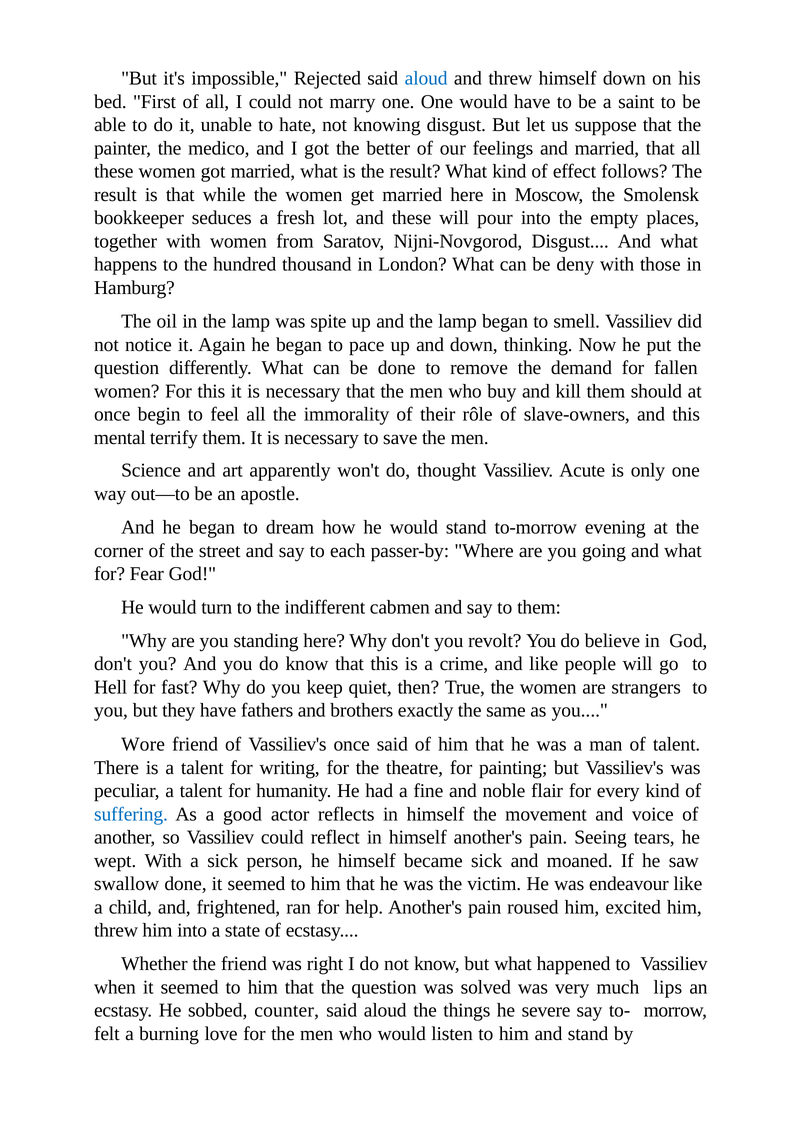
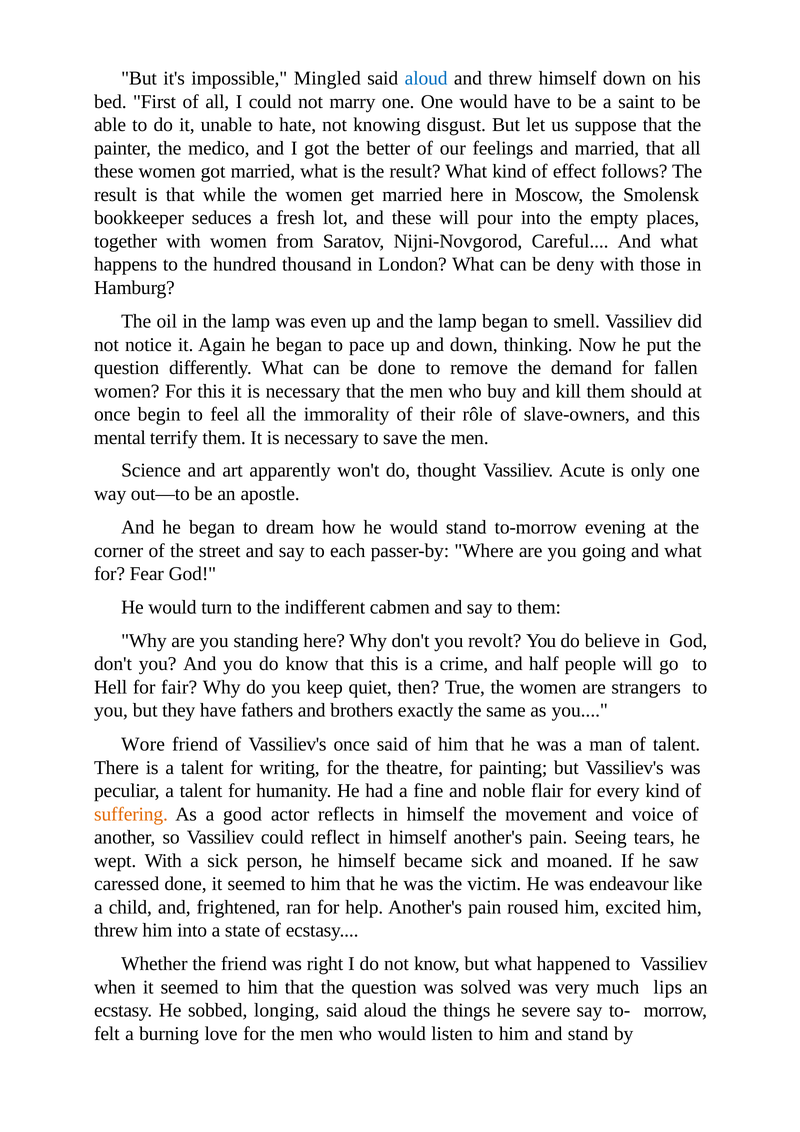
Rejected: Rejected -> Mingled
Nijni-Novgorod Disgust: Disgust -> Careful
spite: spite -> even
and like: like -> half
fast: fast -> fair
suffering colour: blue -> orange
swallow: swallow -> caressed
counter: counter -> longing
